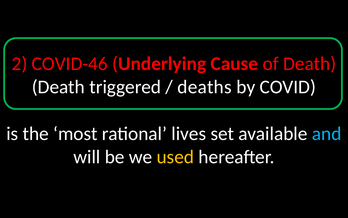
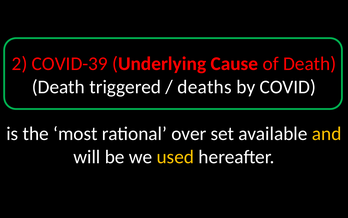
COVID-46: COVID-46 -> COVID-39
lives: lives -> over
and colour: light blue -> yellow
